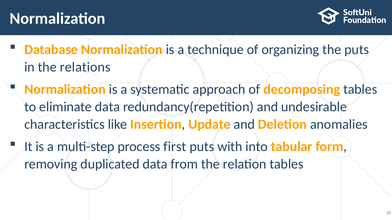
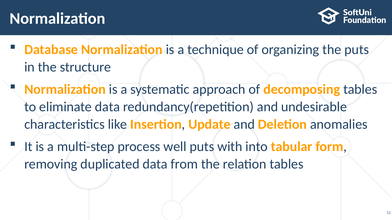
relations: relations -> structure
first: first -> well
